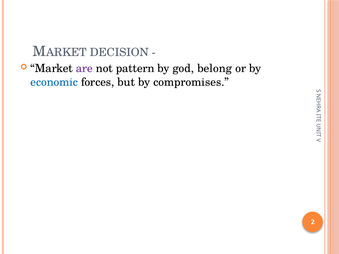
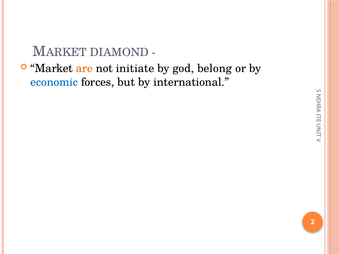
DECISION: DECISION -> DIAMOND
are colour: purple -> orange
pattern: pattern -> initiate
compromises: compromises -> international
